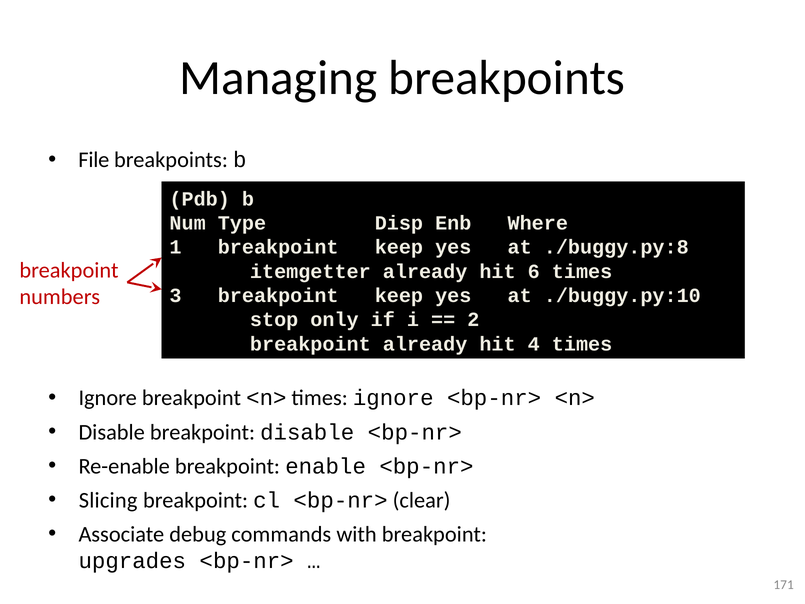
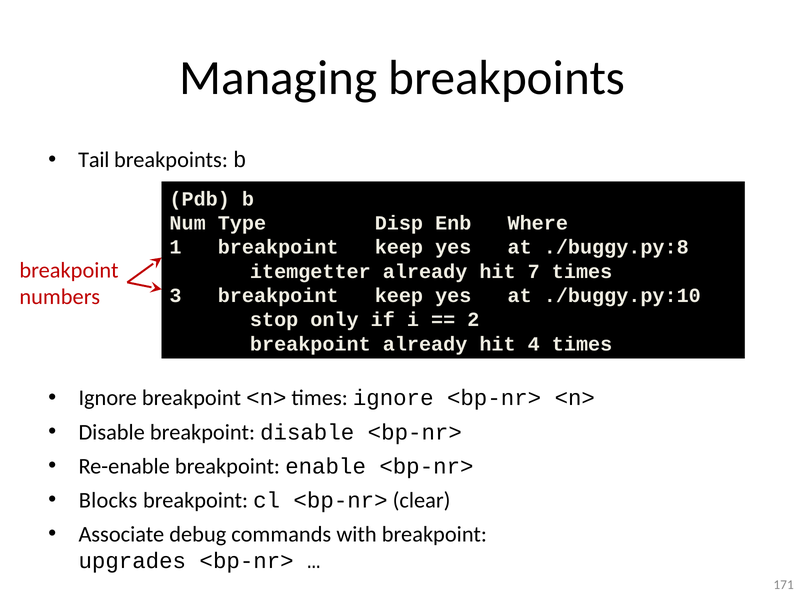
File: File -> Tail
6: 6 -> 7
Slicing: Slicing -> Blocks
